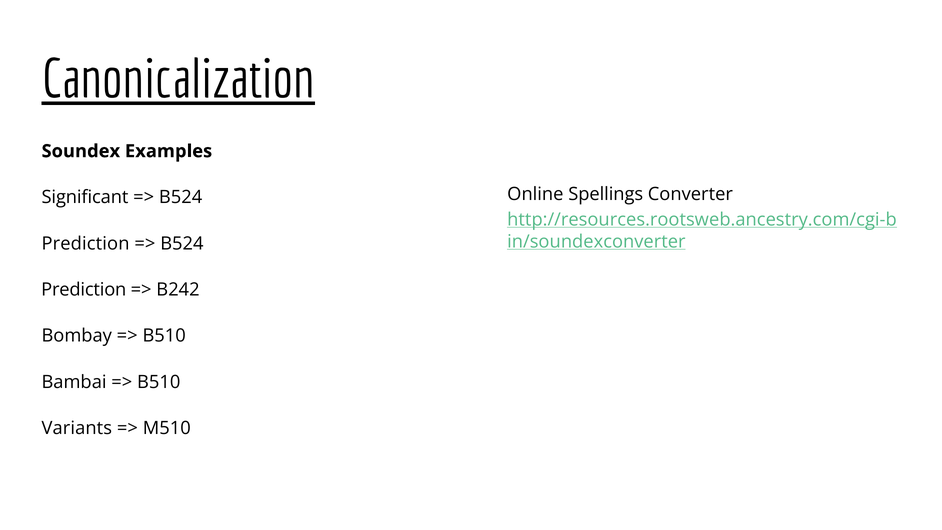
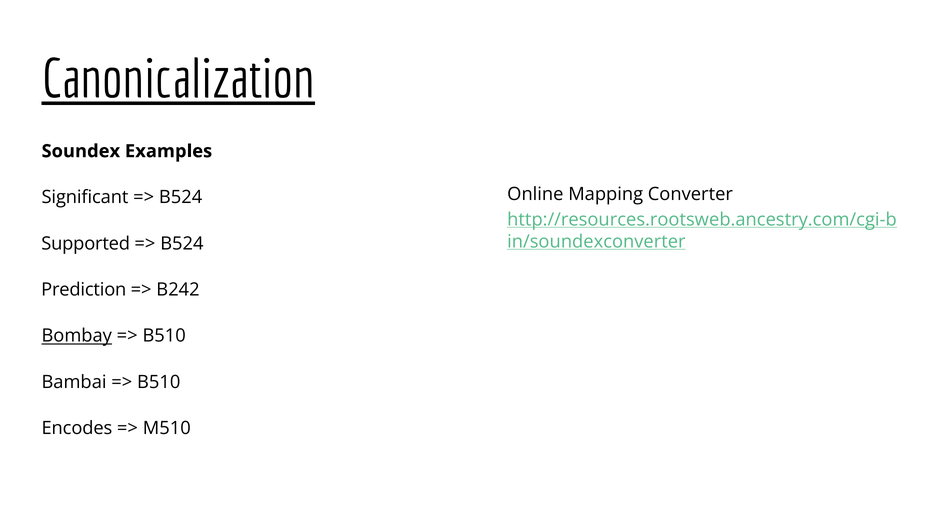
Spellings: Spellings -> Mapping
Prediction at (86, 244): Prediction -> Supported
Bombay underline: none -> present
Variants: Variants -> Encodes
